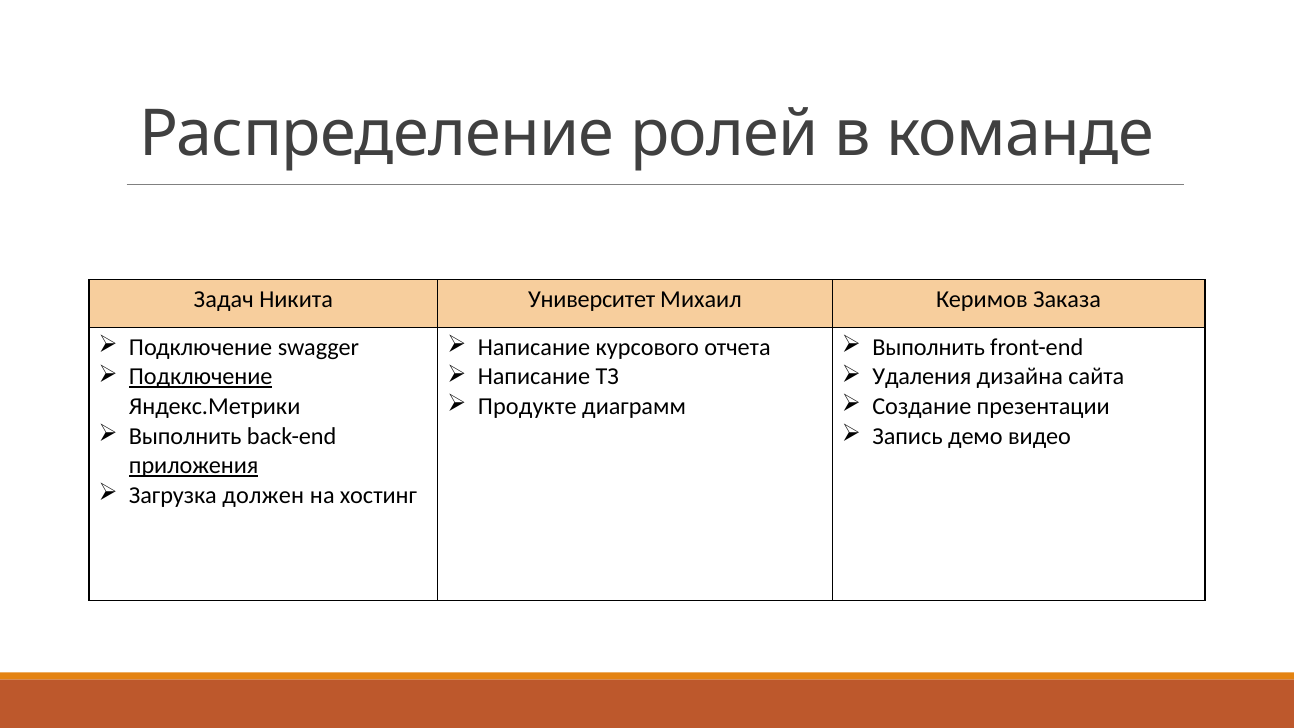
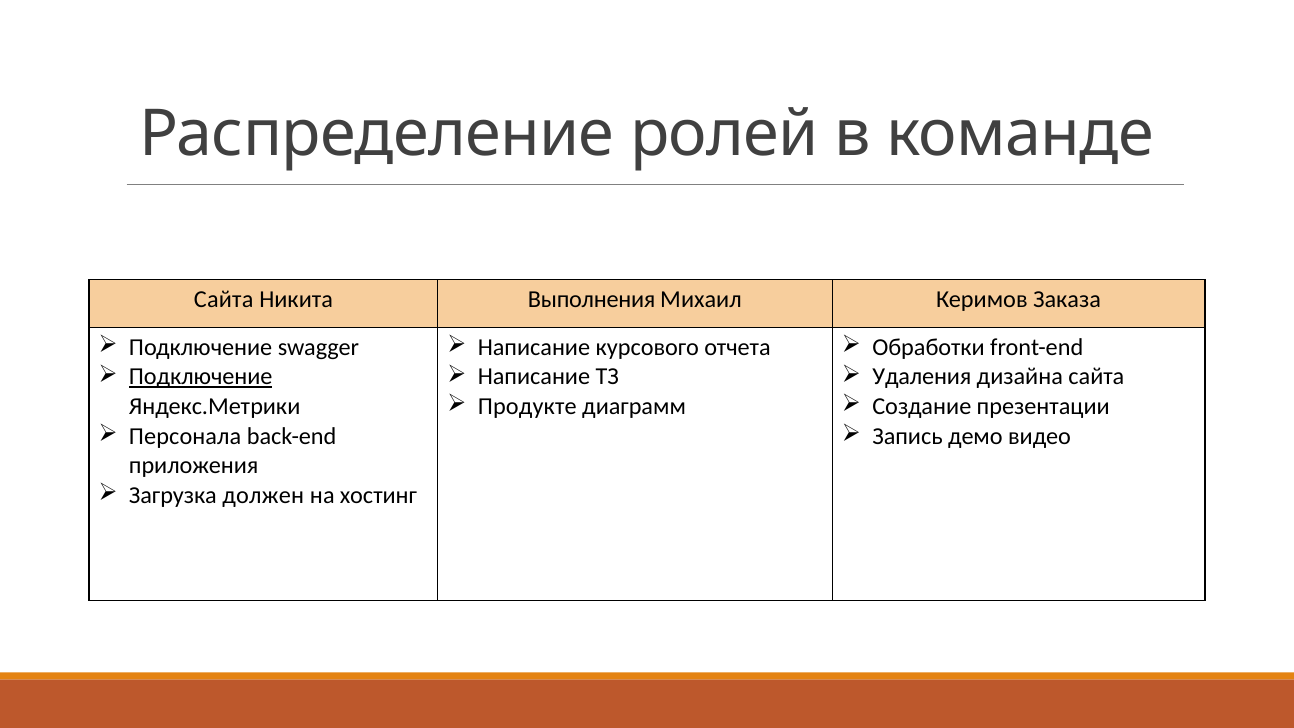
Задач at (224, 299): Задач -> Сайта
Университет: Университет -> Выполнения
Выполнить at (929, 347): Выполнить -> Обработки
Выполнить at (185, 436): Выполнить -> Персонала
приложения underline: present -> none
